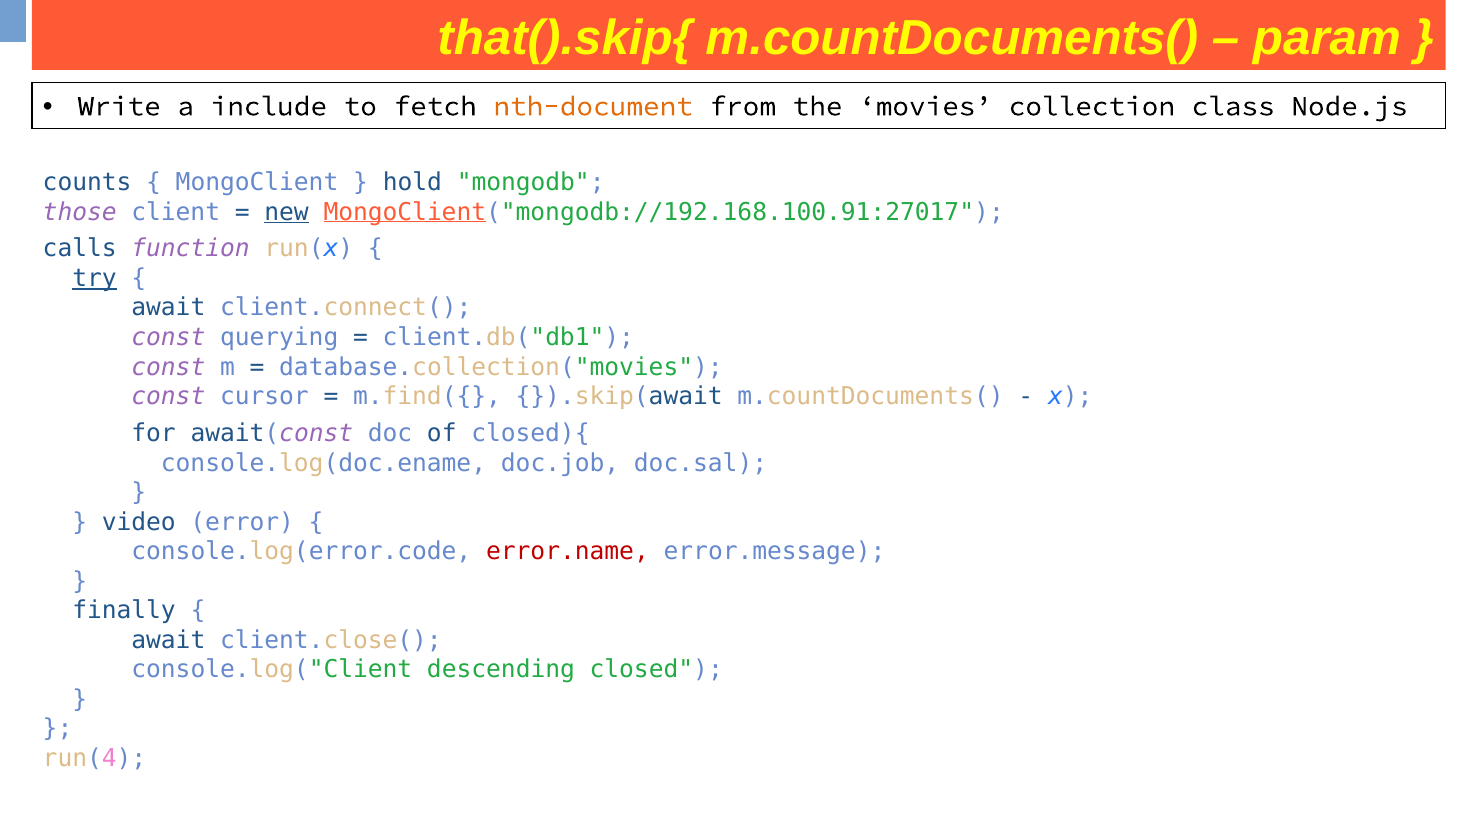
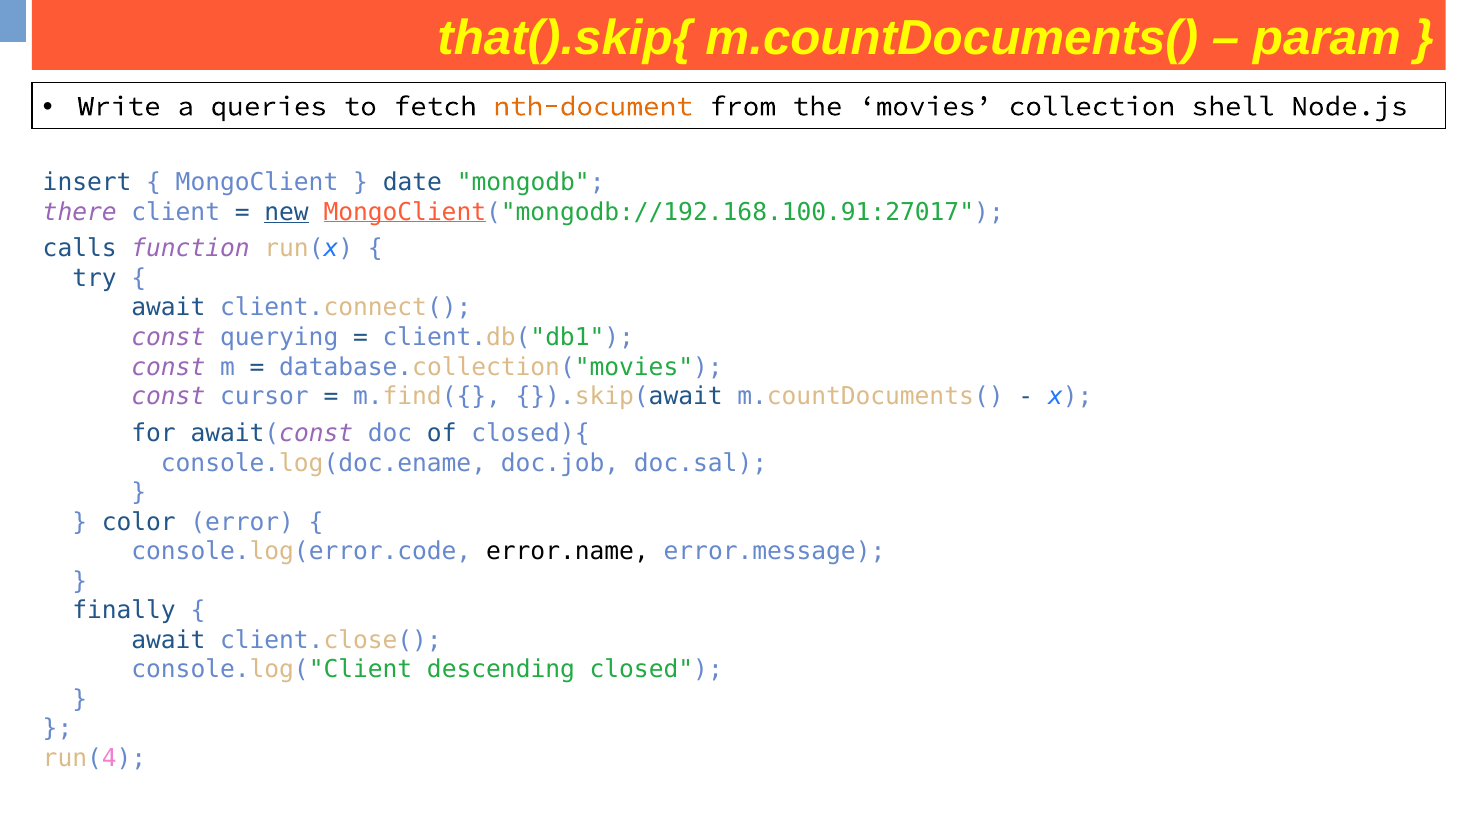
include: include -> queries
class: class -> shell
counts: counts -> insert
hold: hold -> date
those: those -> there
try underline: present -> none
video: video -> color
error.name colour: red -> black
